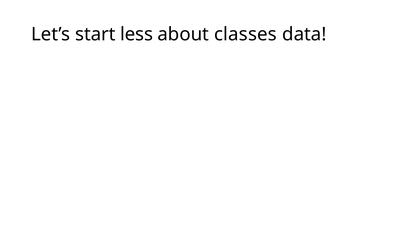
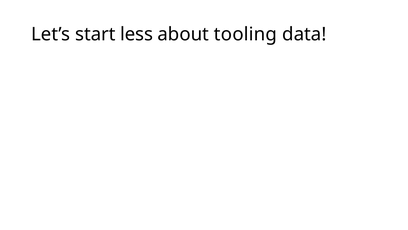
classes: classes -> tooling
